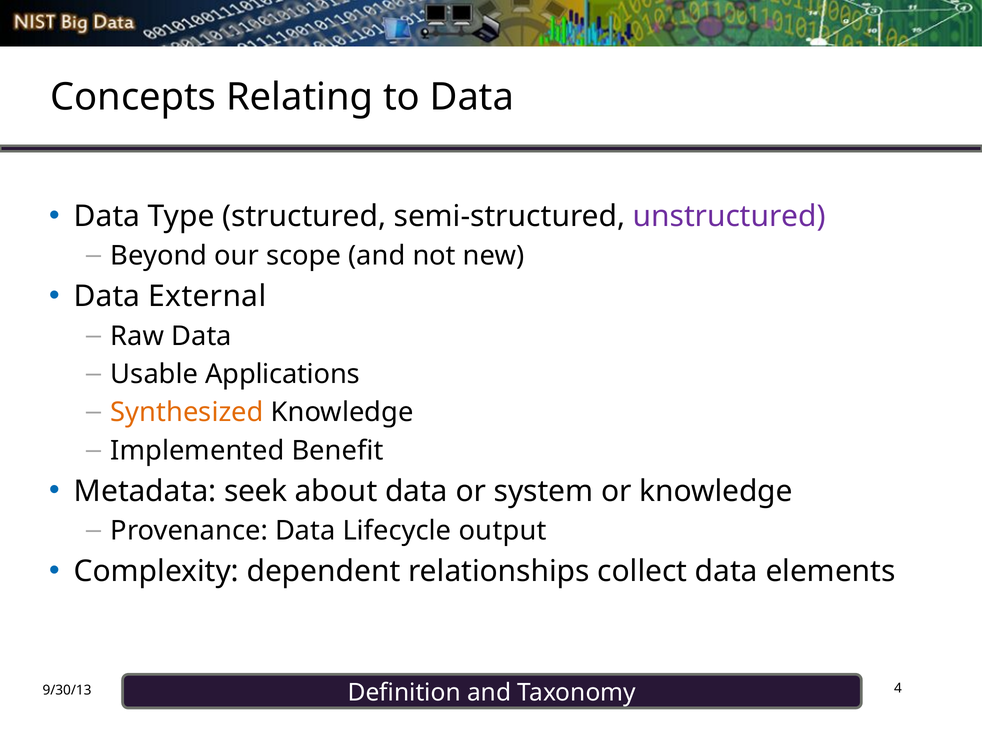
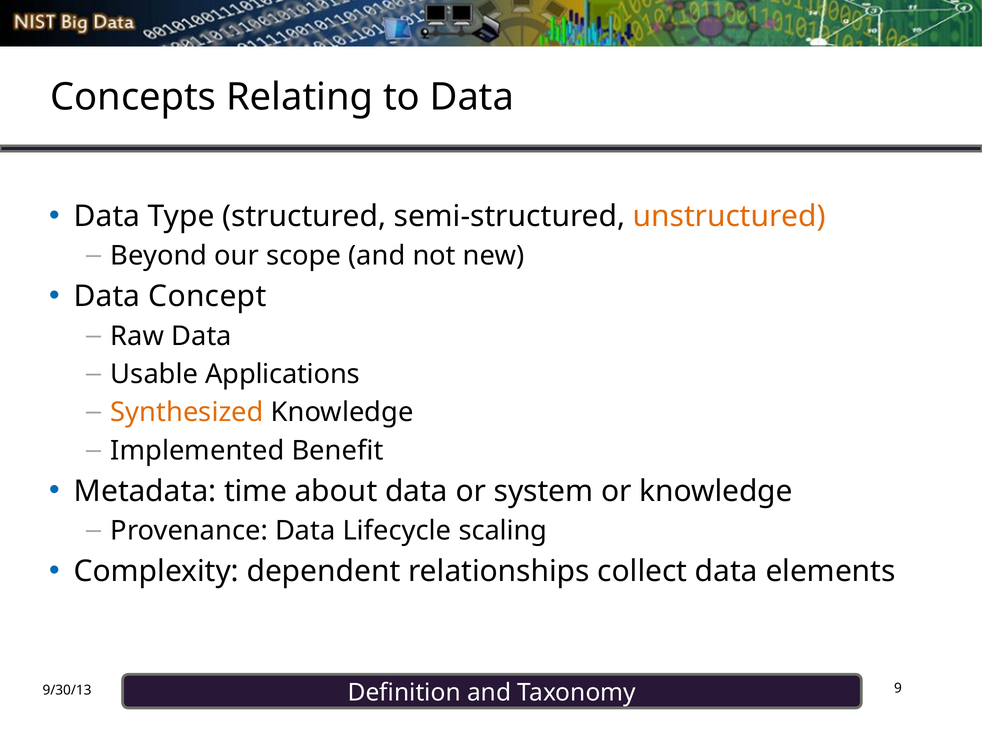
unstructured colour: purple -> orange
External: External -> Concept
seek: seek -> time
output: output -> scaling
4: 4 -> 9
